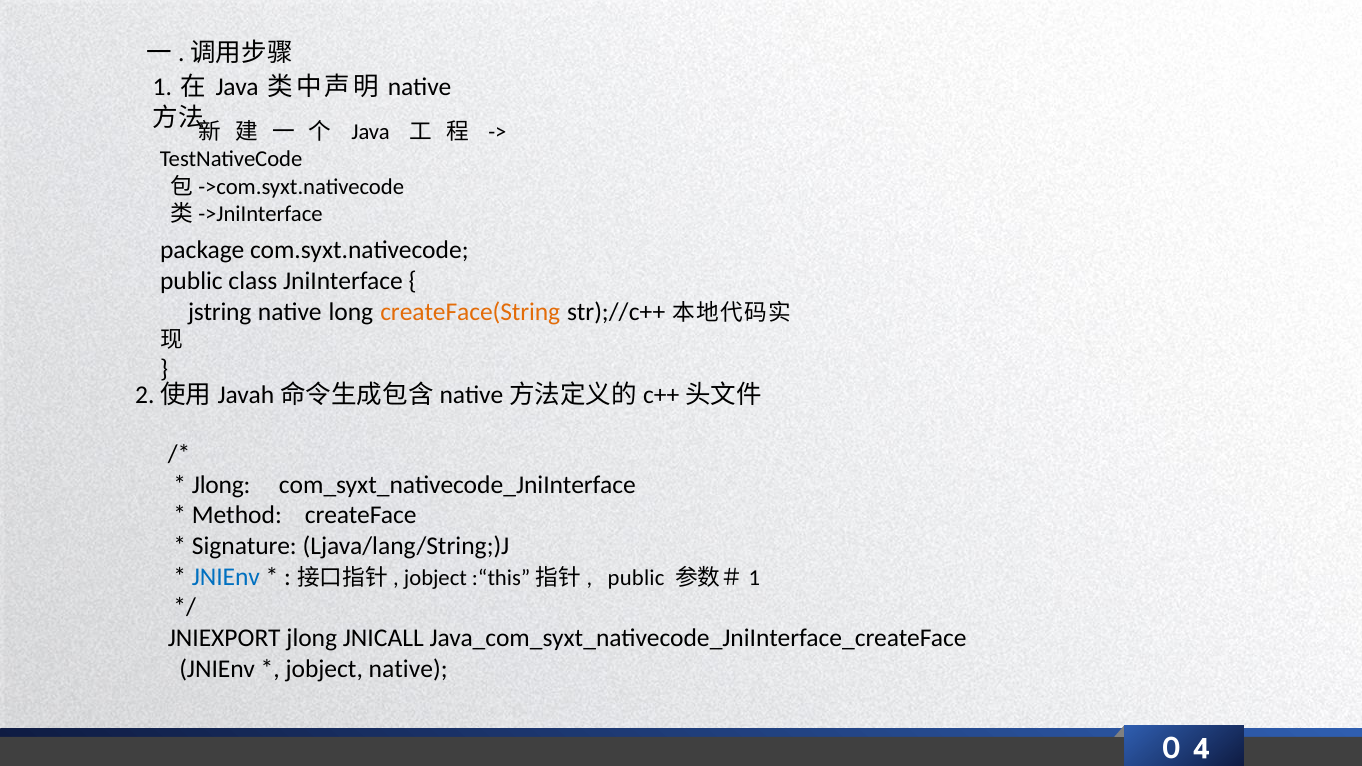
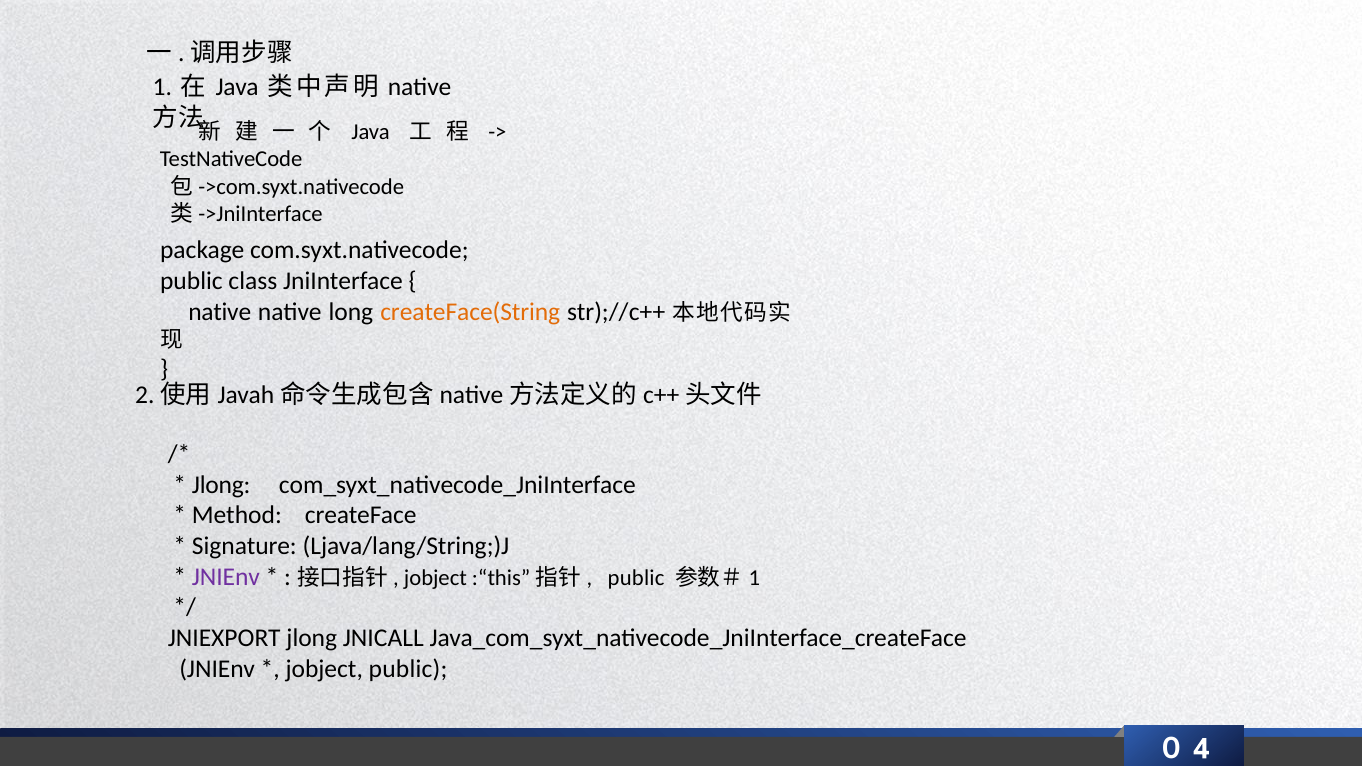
jstring at (220, 312): jstring -> native
JNIEnv at (226, 577) colour: blue -> purple
jobject native: native -> public
